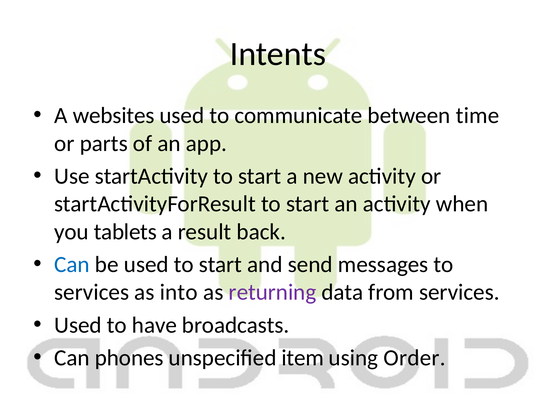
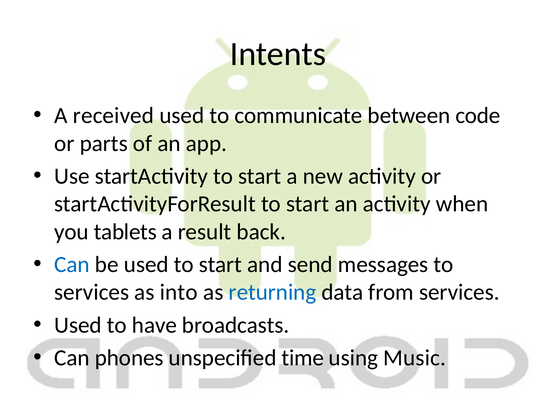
websites: websites -> received
time: time -> code
returning colour: purple -> blue
item: item -> time
Order: Order -> Music
